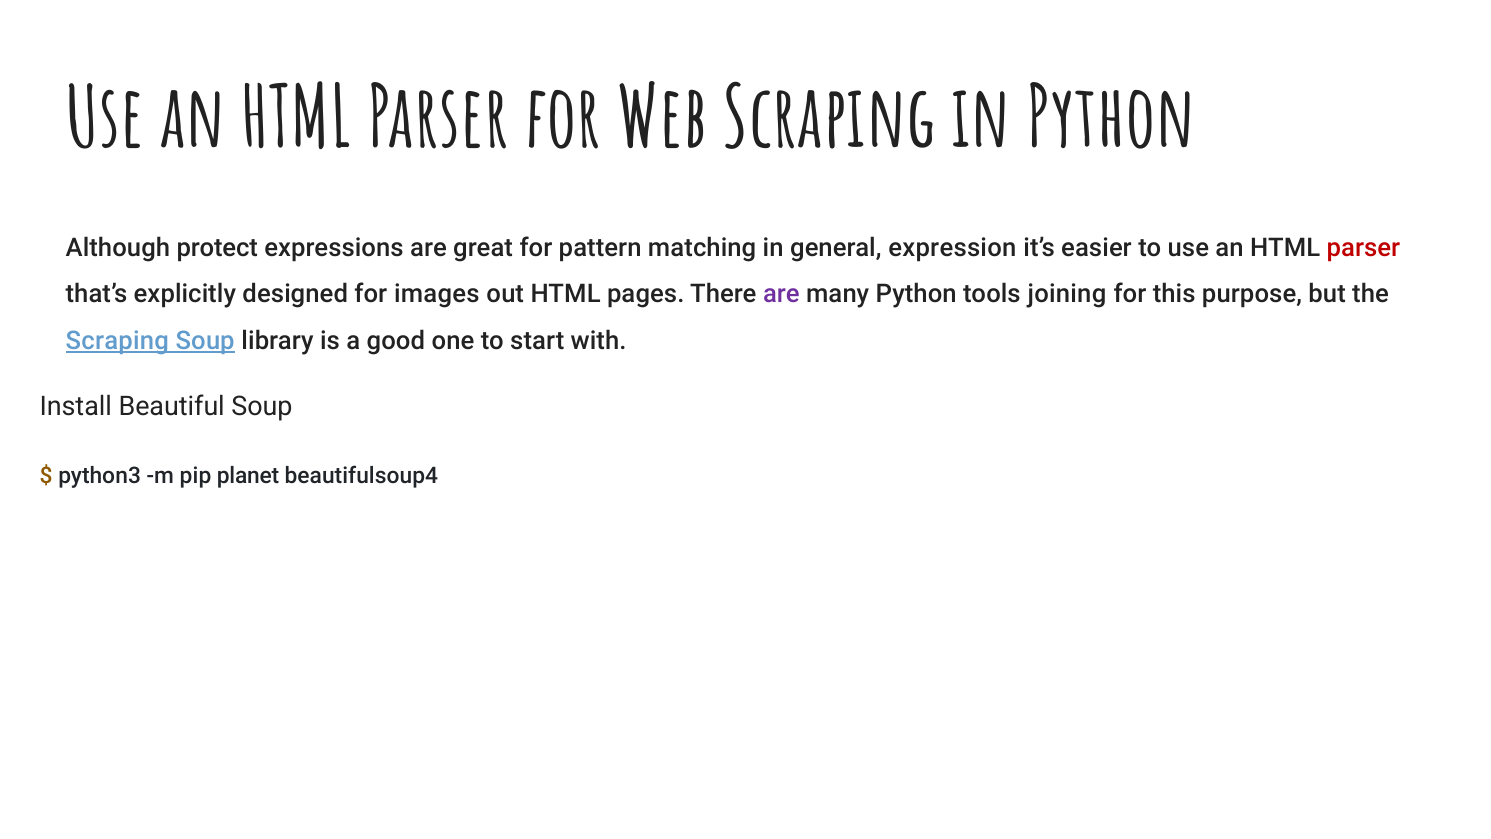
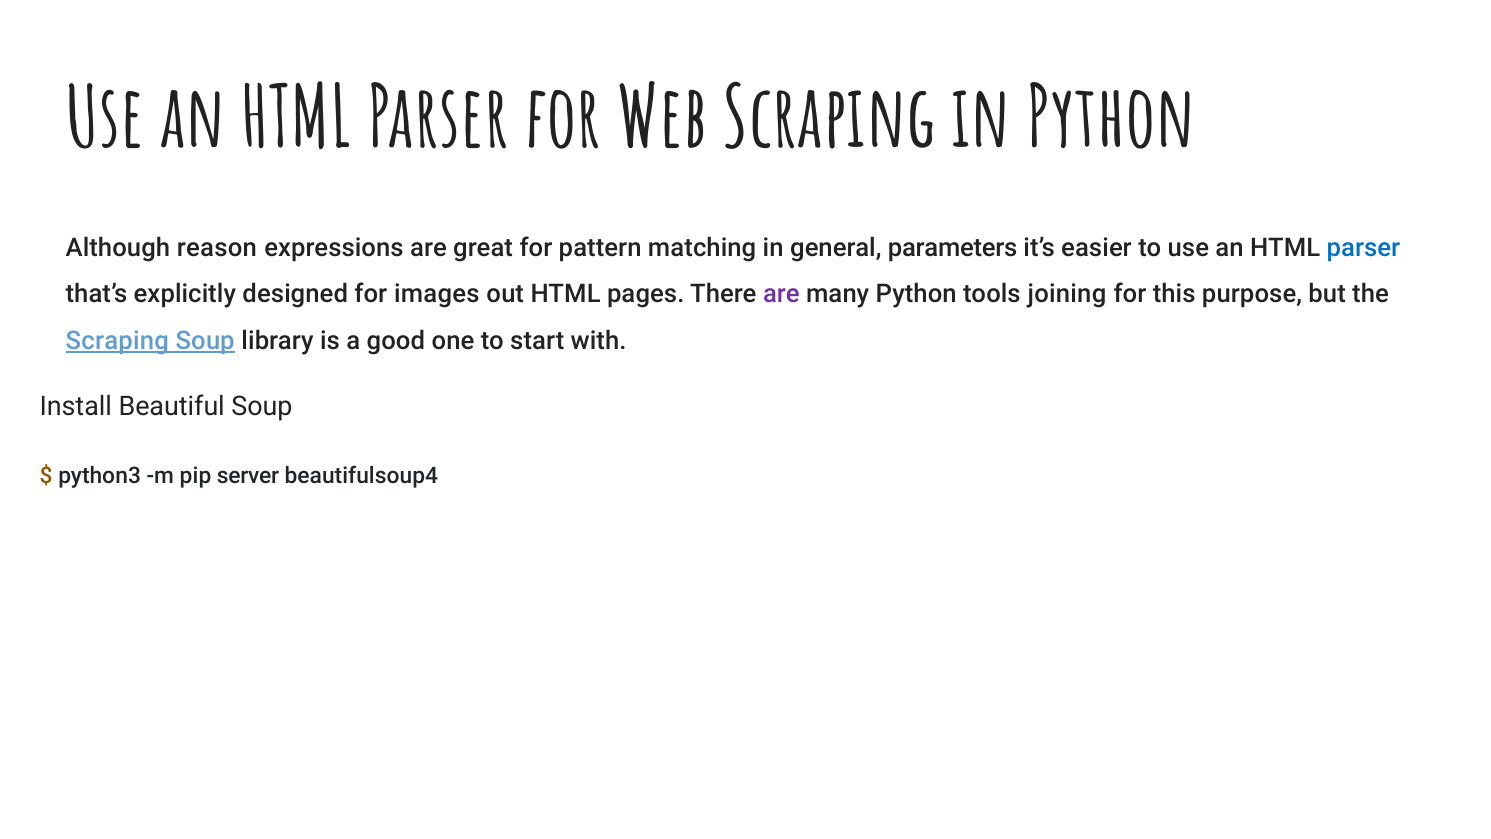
protect: protect -> reason
expression: expression -> parameters
parser at (1363, 248) colour: red -> blue
planet: planet -> server
